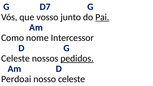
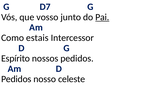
nome: nome -> estais
Celeste at (15, 58): Celeste -> Espírito
pedidos at (77, 58) underline: present -> none
Perdoai at (16, 79): Perdoai -> Pedidos
